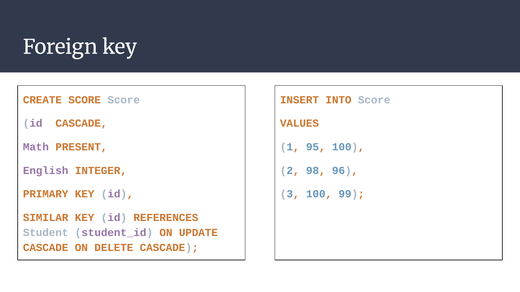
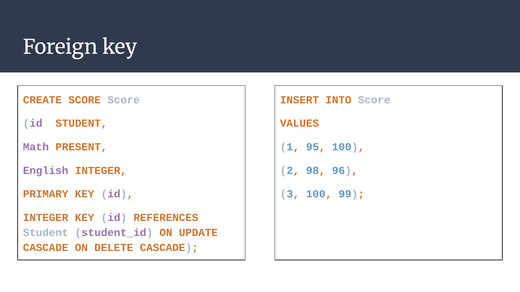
id CASCADE: CASCADE -> STUDENT
SIMILAR at (46, 218): SIMILAR -> INTEGER
